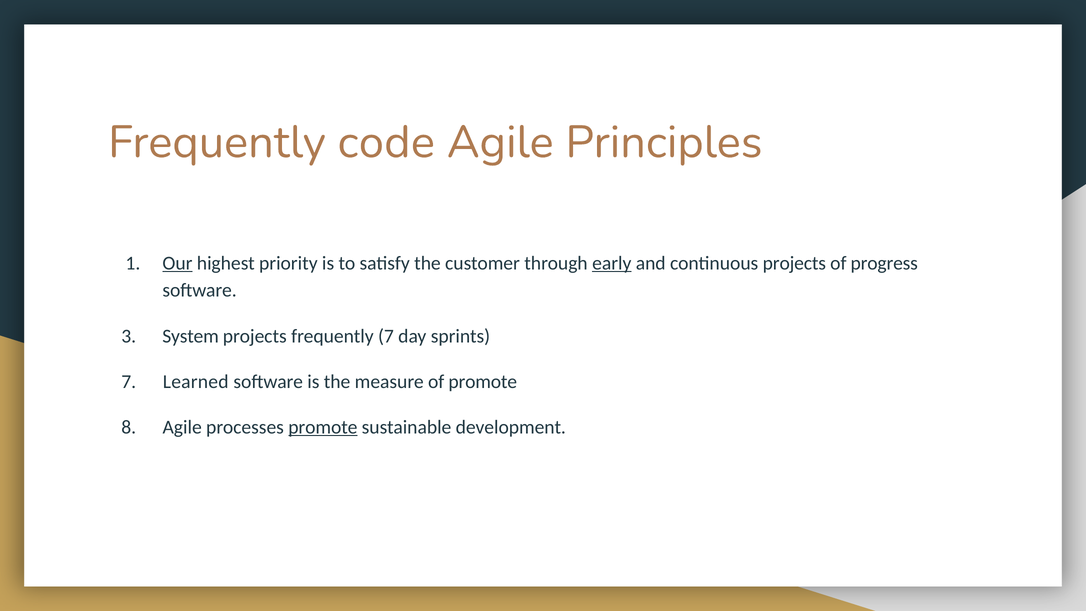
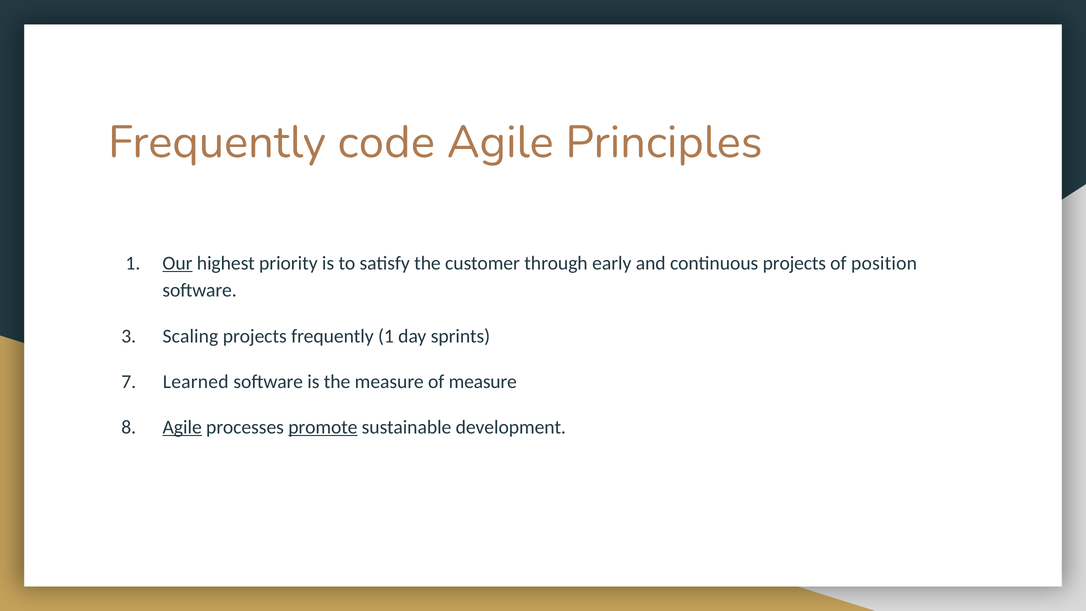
early underline: present -> none
progress: progress -> position
System: System -> Scaling
frequently 7: 7 -> 1
of promote: promote -> measure
Agile at (182, 427) underline: none -> present
